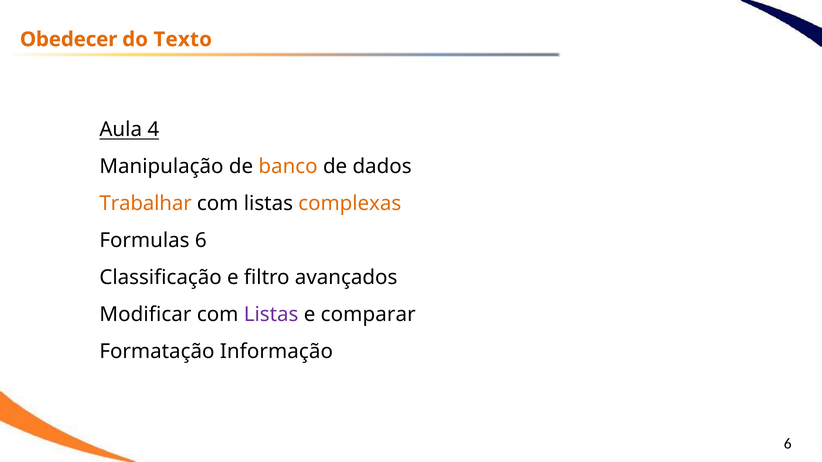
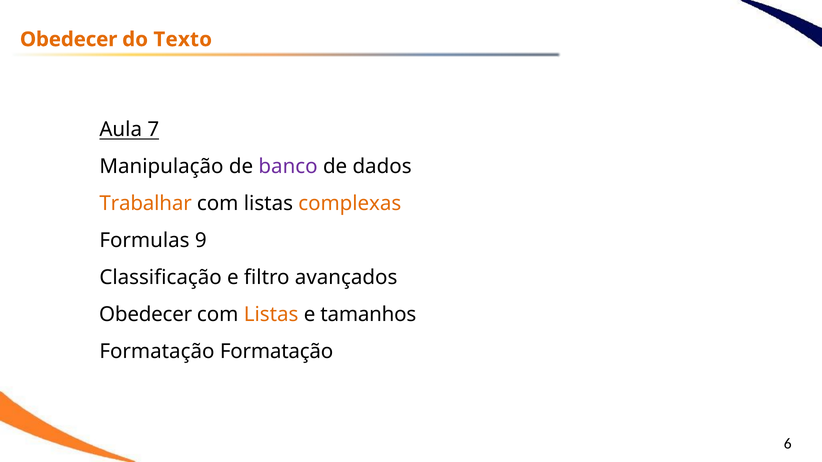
4: 4 -> 7
banco colour: orange -> purple
Formulas 6: 6 -> 9
Modificar at (145, 315): Modificar -> Obedecer
Listas at (271, 315) colour: purple -> orange
comparar: comparar -> tamanhos
Formatação Informação: Informação -> Formatação
